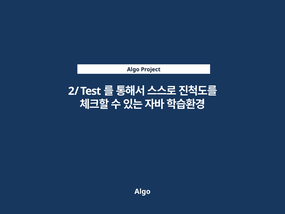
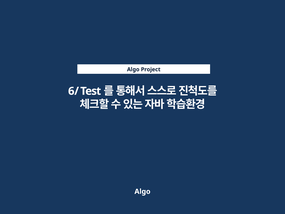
2/: 2/ -> 6/
